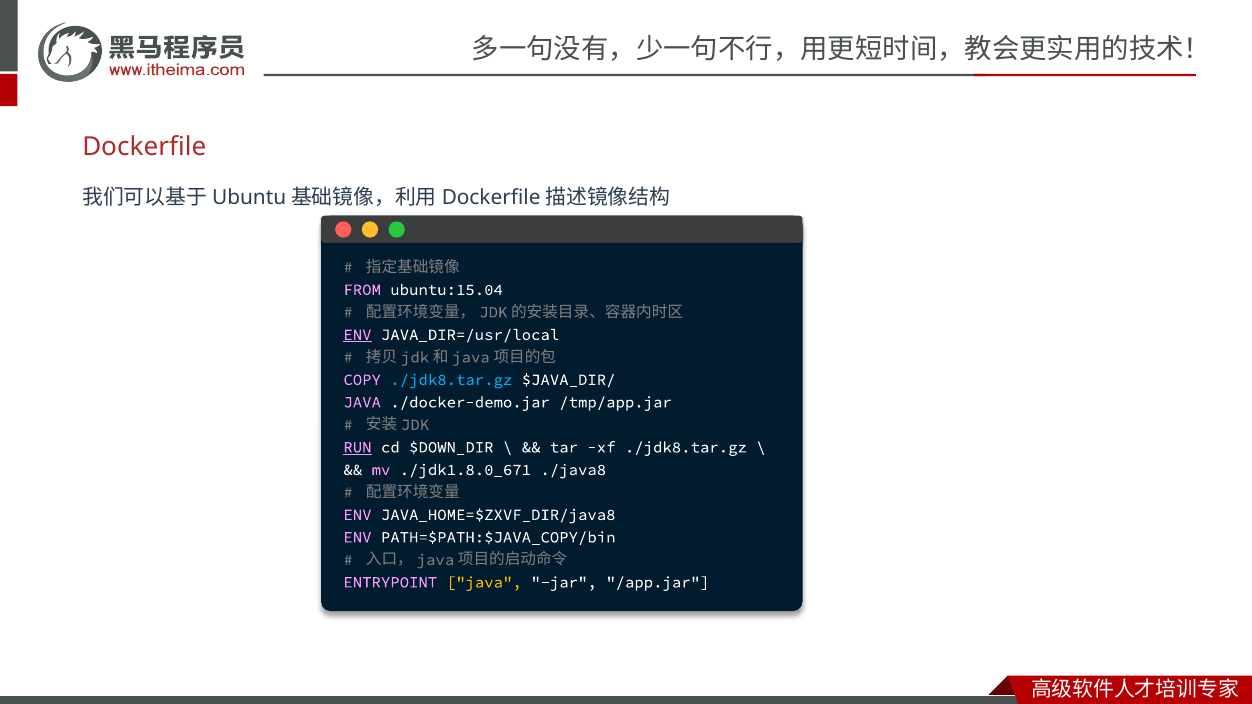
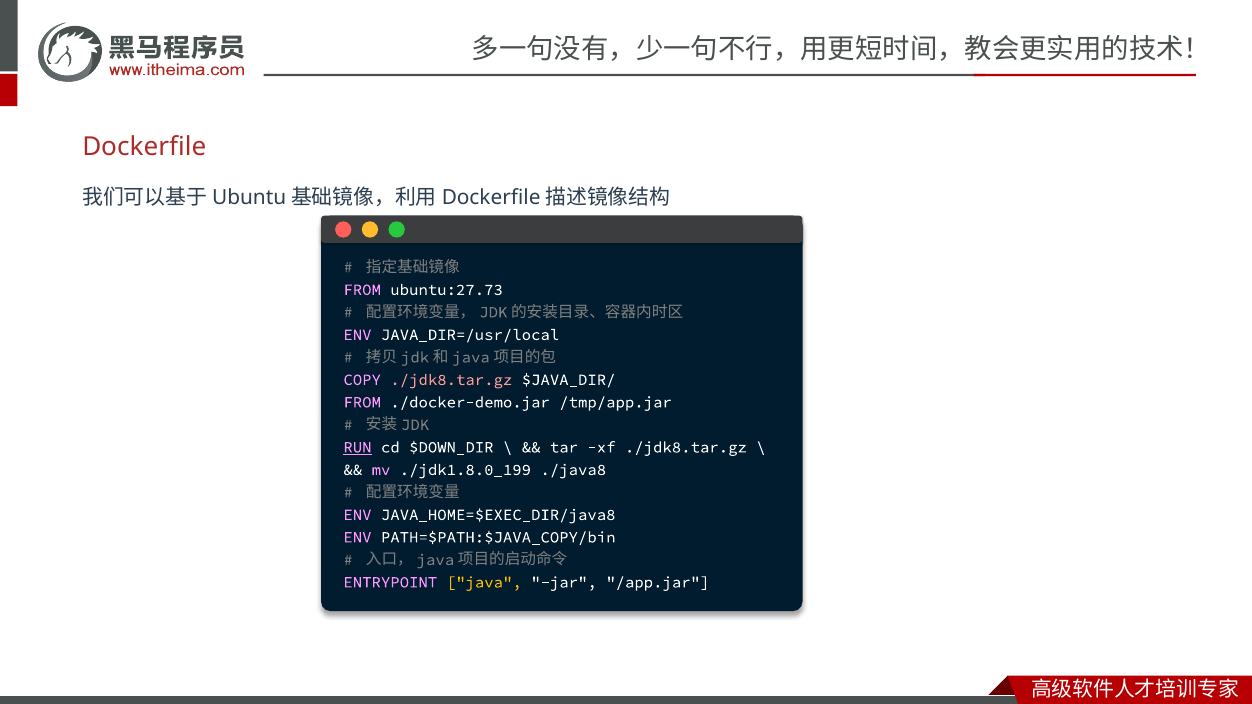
ubuntu:15.04: ubuntu:15.04 -> ubuntu:27.73
ENV at (357, 335) underline: present -> none
./jdk8.tar.gz at (451, 380) colour: light blue -> pink
JAVA at (362, 402): JAVA -> FROM
./jdk1.8.0_671: ./jdk1.8.0_671 -> ./jdk1.8.0_199
JAVA_HOME=$ZXVF_DIR/java8: JAVA_HOME=$ZXVF_DIR/java8 -> JAVA_HOME=$EXEC_DIR/java8
